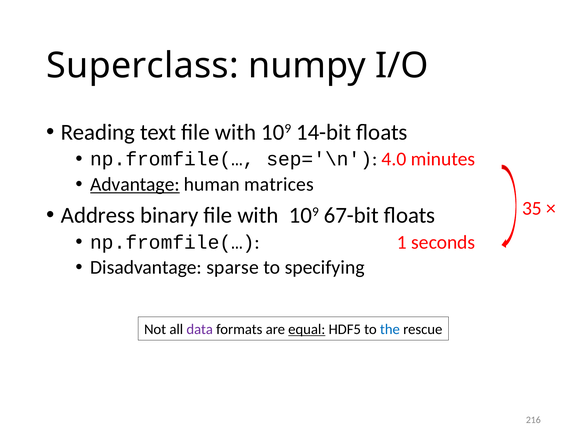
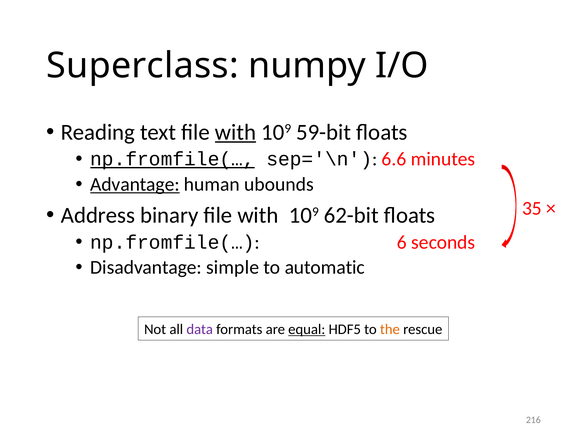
with at (236, 132) underline: none -> present
14-bit: 14-bit -> 59-bit
np.fromfile(… at (172, 159) underline: none -> present
4.0: 4.0 -> 6.6
matrices: matrices -> ubounds
67-bit: 67-bit -> 62-bit
1: 1 -> 6
sparse: sparse -> simple
specifying: specifying -> automatic
the colour: blue -> orange
